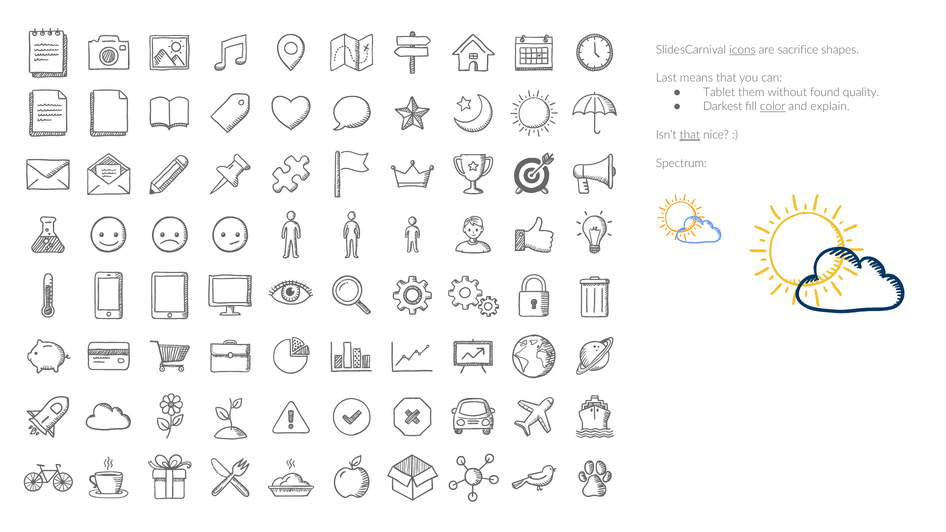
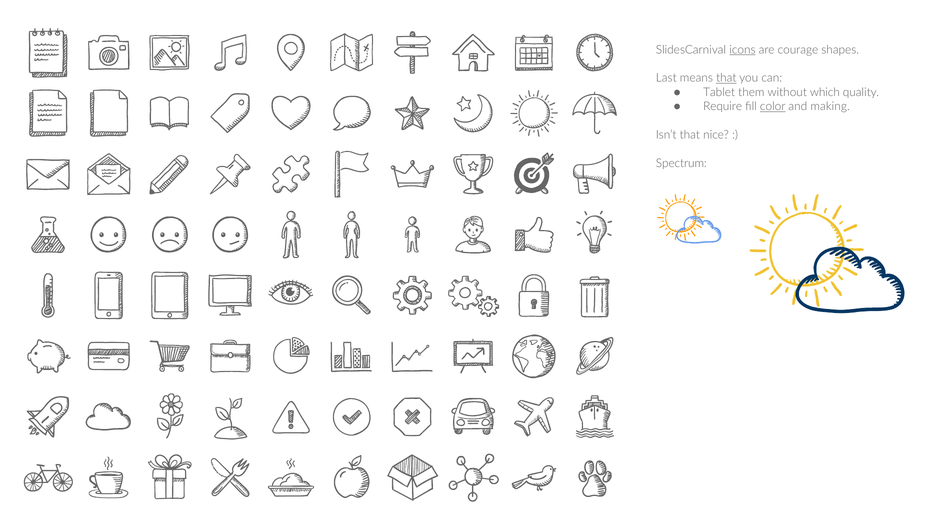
sacrifice: sacrifice -> courage
that at (726, 78) underline: none -> present
found: found -> which
Darkest: Darkest -> Require
explain: explain -> making
that at (690, 135) underline: present -> none
